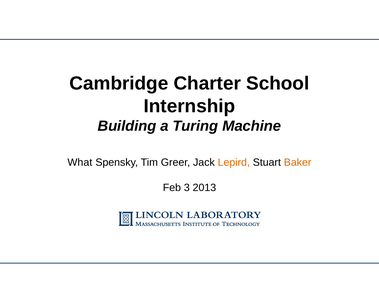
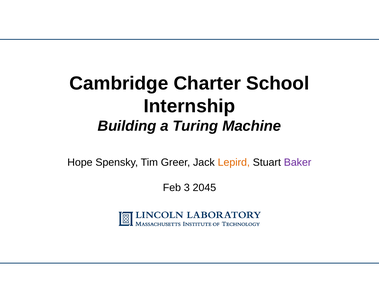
What: What -> Hope
Baker colour: orange -> purple
2013: 2013 -> 2045
